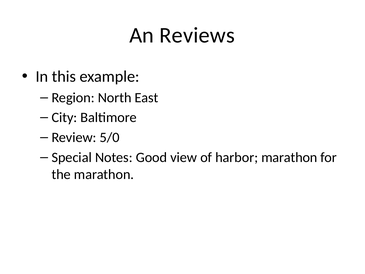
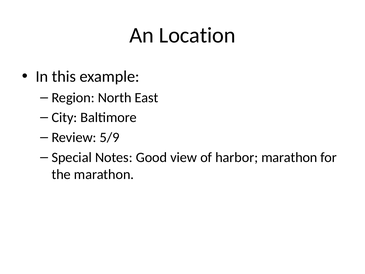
Reviews: Reviews -> Location
5/0: 5/0 -> 5/9
